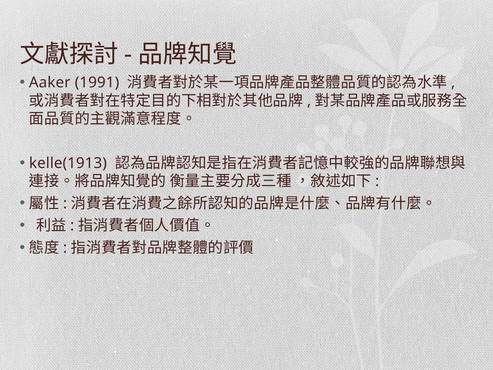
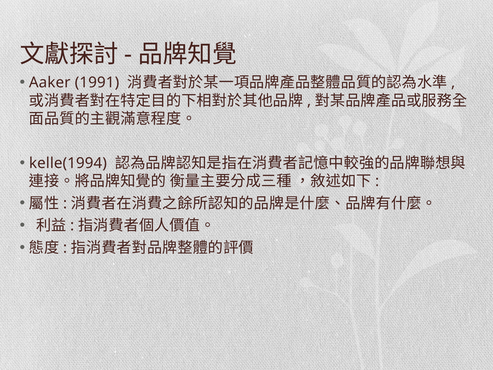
kelle(1913: kelle(1913 -> kelle(1994
